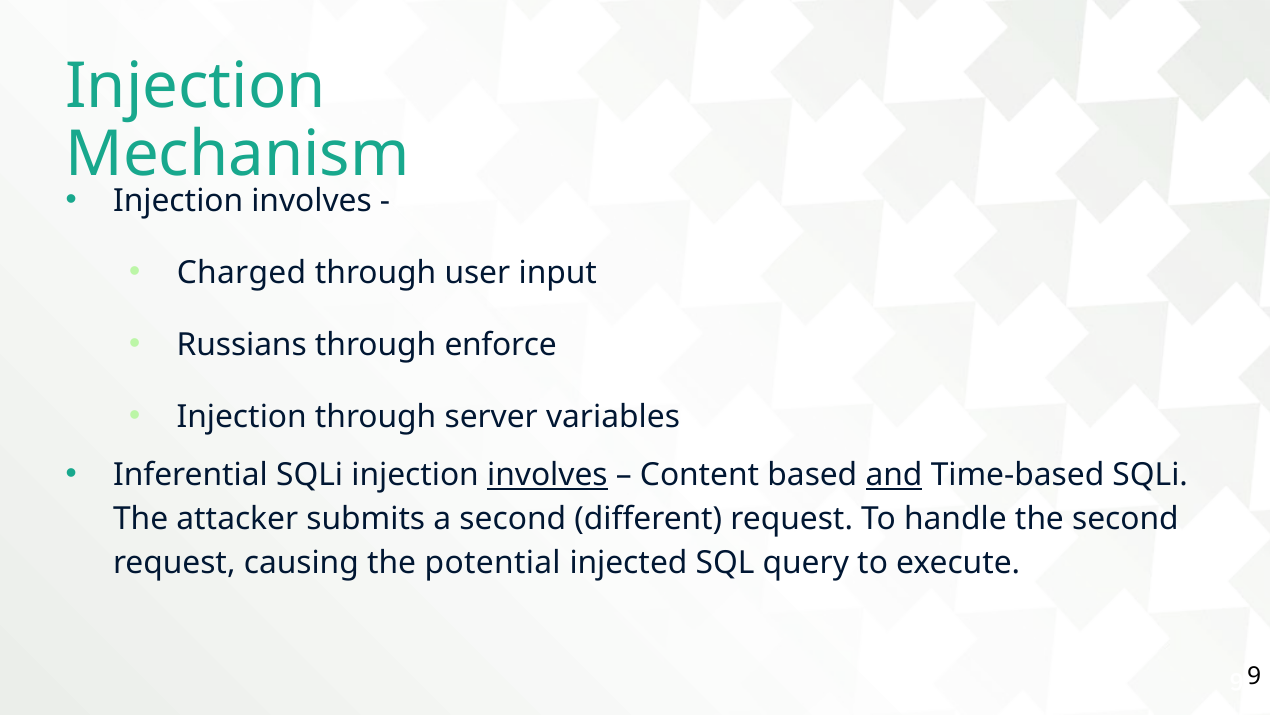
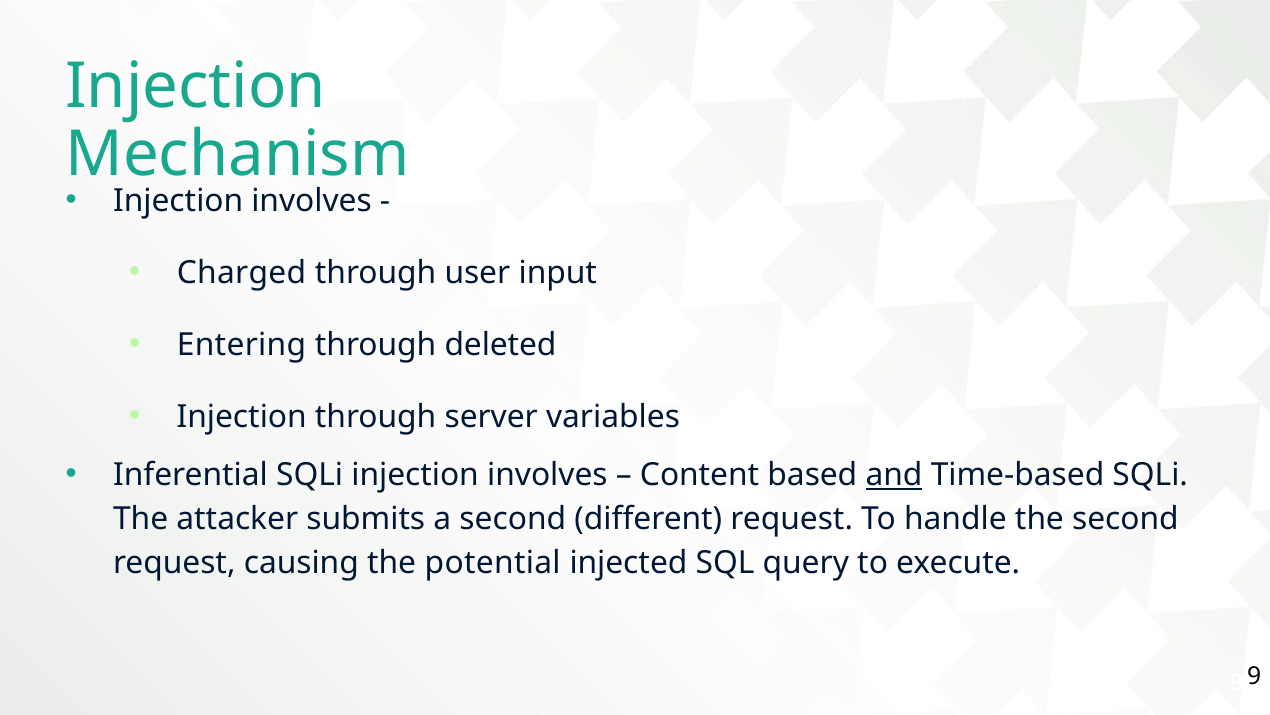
Russians: Russians -> Entering
enforce: enforce -> deleted
involves at (547, 475) underline: present -> none
